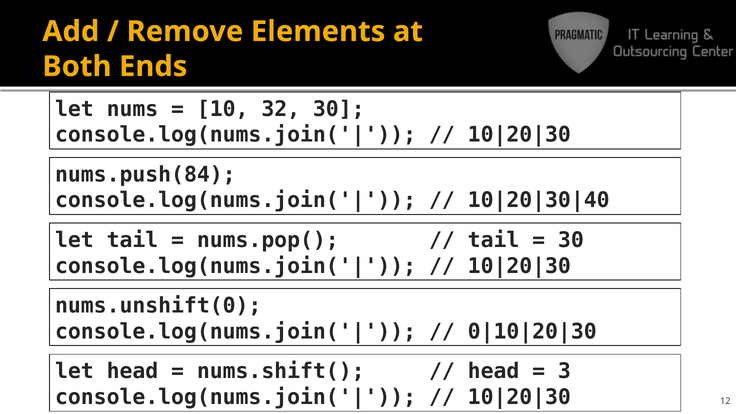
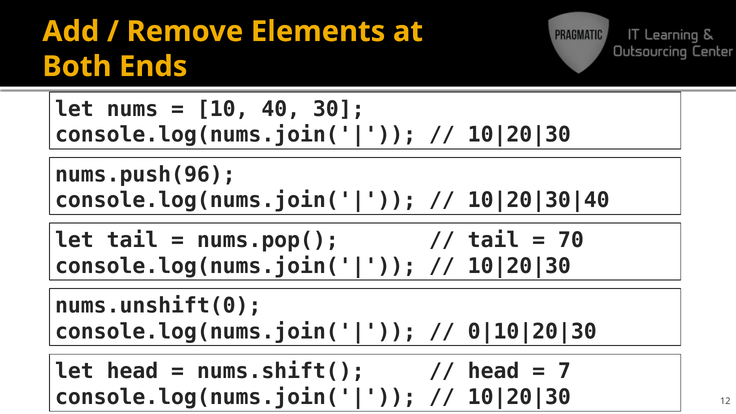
32: 32 -> 40
nums.push(84: nums.push(84 -> nums.push(96
30 at (571, 240): 30 -> 70
3: 3 -> 7
